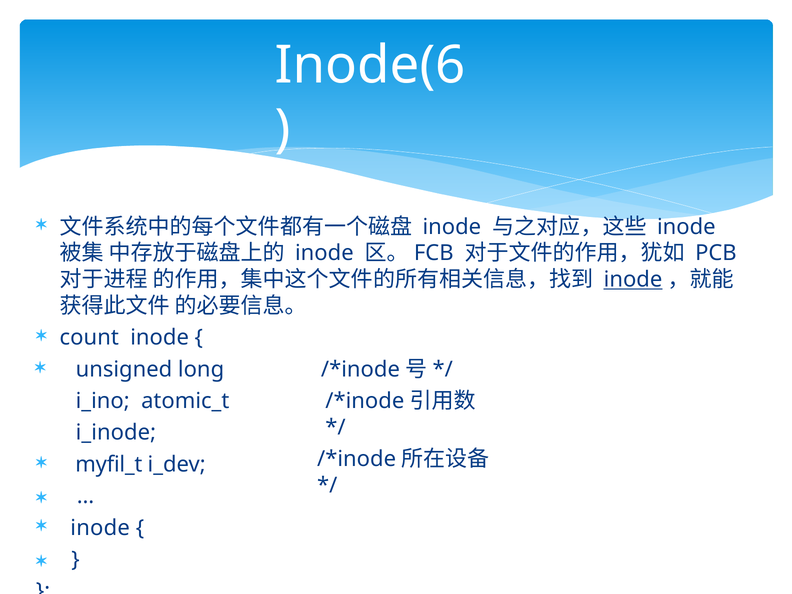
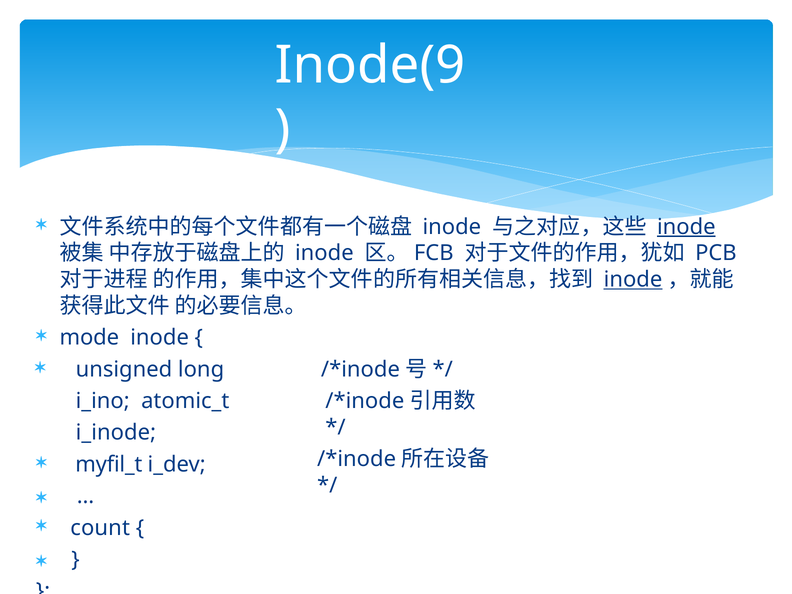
Inode(6: Inode(6 -> Inode(9
inode at (686, 227) underline: none -> present
count: count -> mode
inode at (100, 528): inode -> count
